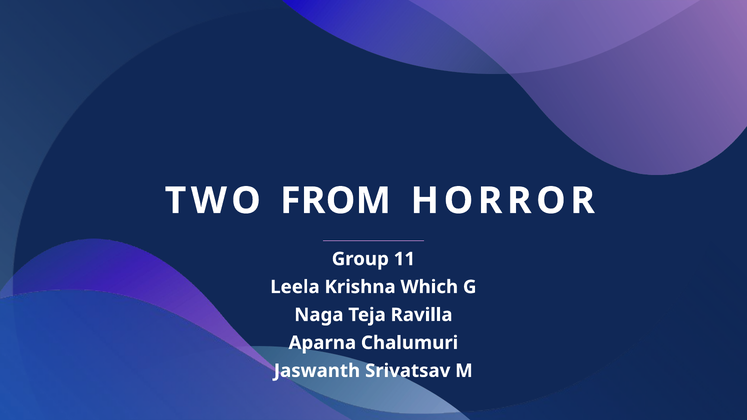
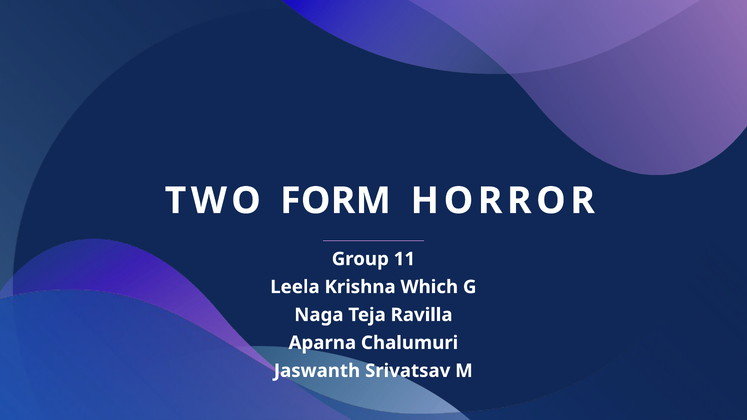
FROM: FROM -> FORM
